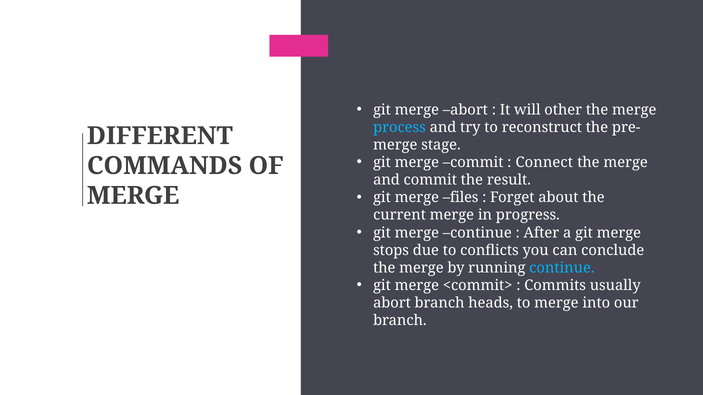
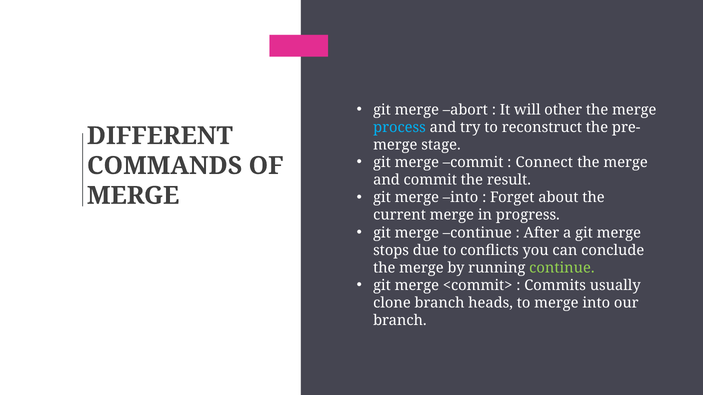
git merge files: files -> into
continue at (562, 268) colour: light blue -> light green
abort at (392, 303): abort -> clone
